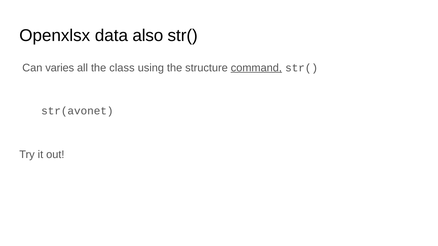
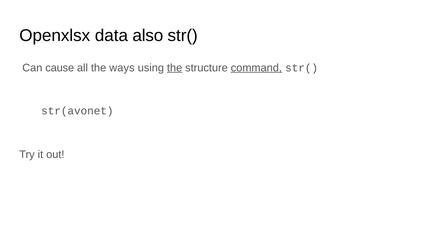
varies: varies -> cause
class: class -> ways
the at (175, 68) underline: none -> present
